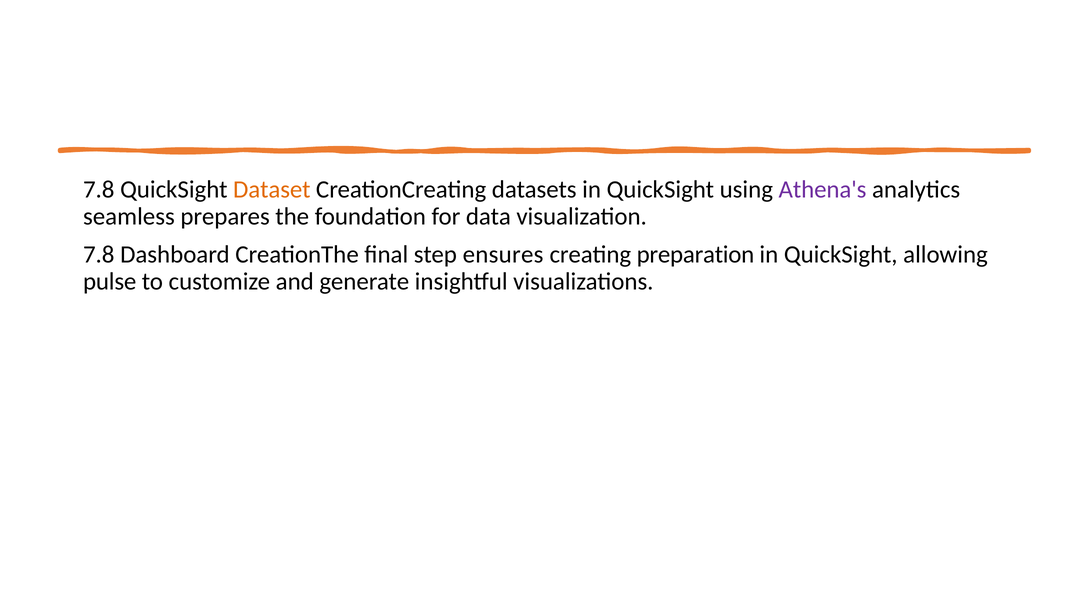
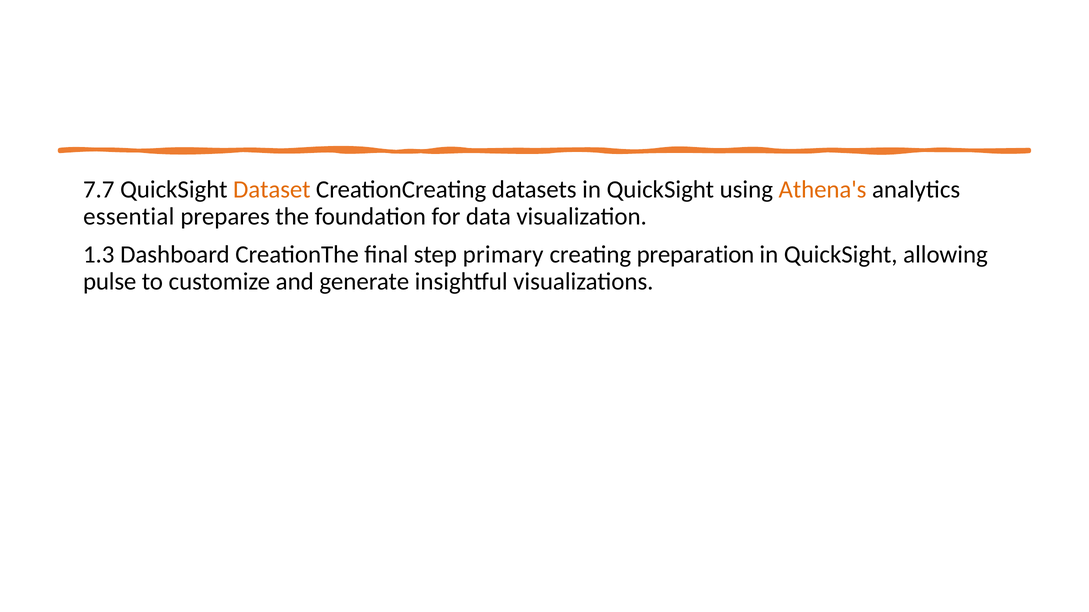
7.8 at (99, 190): 7.8 -> 7.7
Athena's colour: purple -> orange
seamless: seamless -> essential
7.8 at (99, 255): 7.8 -> 1.3
ensures: ensures -> primary
